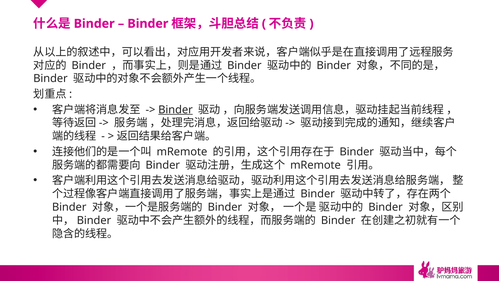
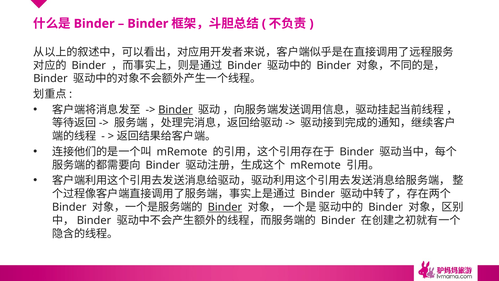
Binder at (225, 207) underline: none -> present
